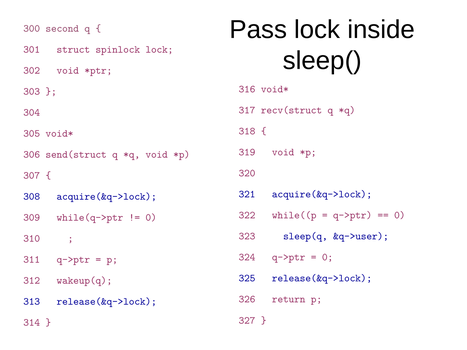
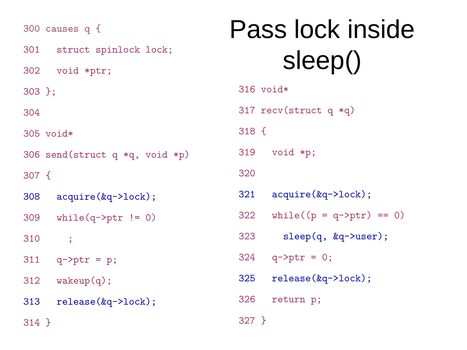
second: second -> causes
